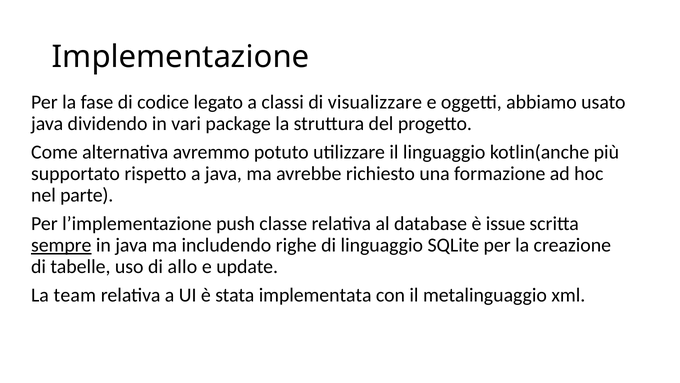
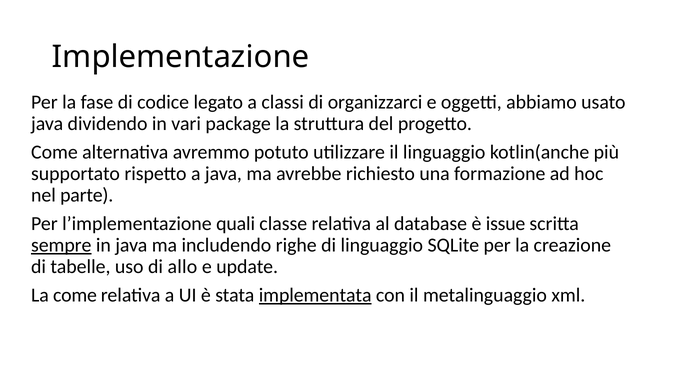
visualizzare: visualizzare -> organizzarci
push: push -> quali
La team: team -> come
implementata underline: none -> present
